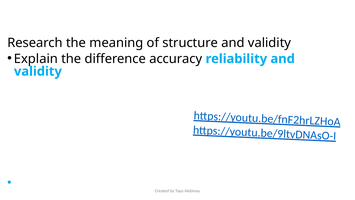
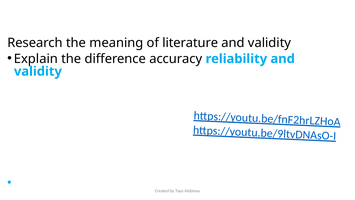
structure: structure -> literature
